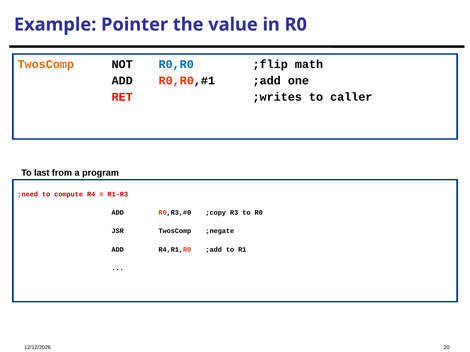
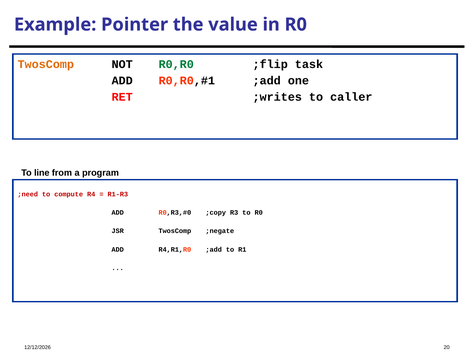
R0,R0 colour: blue -> green
math: math -> task
last: last -> line
